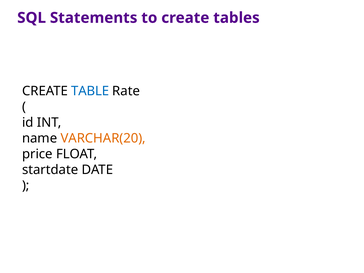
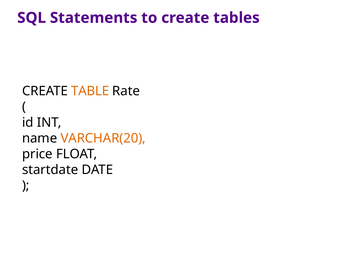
TABLE colour: blue -> orange
